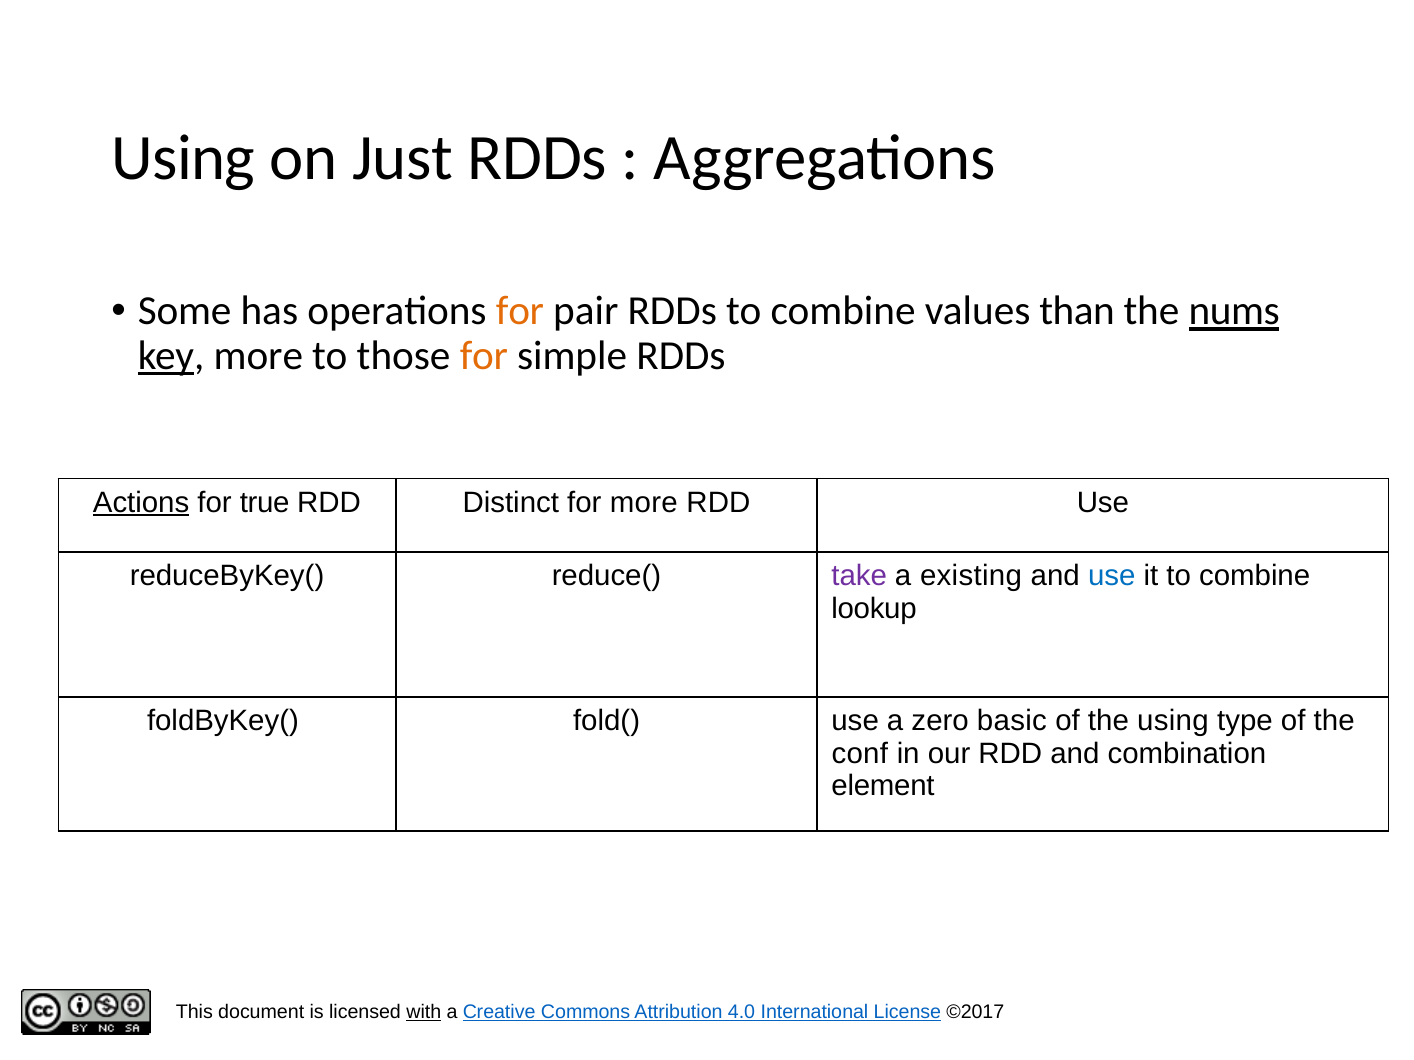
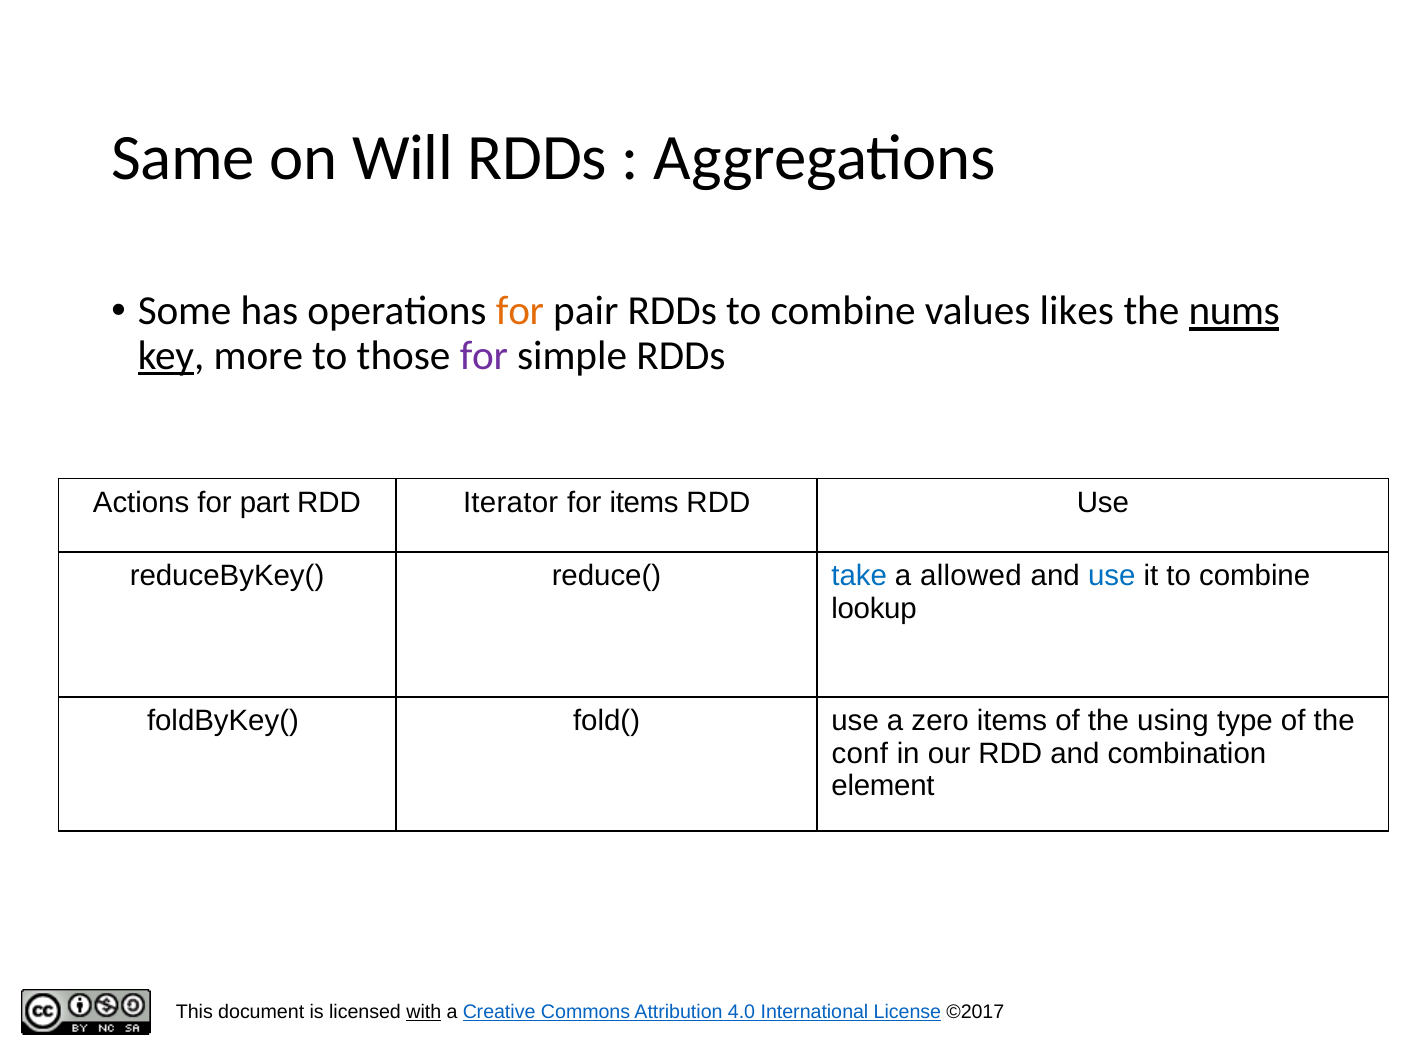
Using at (183, 159): Using -> Same
Just: Just -> Will
than: than -> likes
for at (484, 356) colour: orange -> purple
Actions underline: present -> none
true: true -> part
Distinct: Distinct -> Iterator
for more: more -> items
take colour: purple -> blue
existing: existing -> allowed
zero basic: basic -> items
